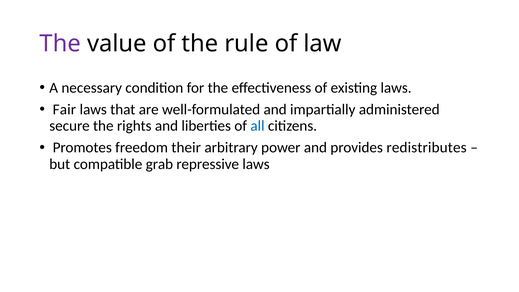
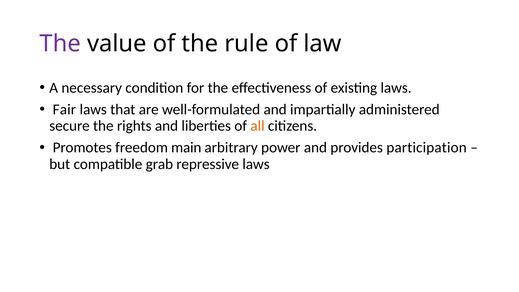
all colour: blue -> orange
their: their -> main
redistributes: redistributes -> participation
